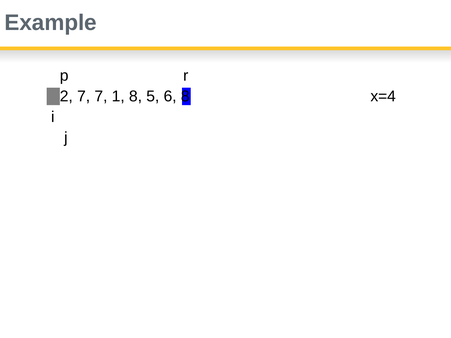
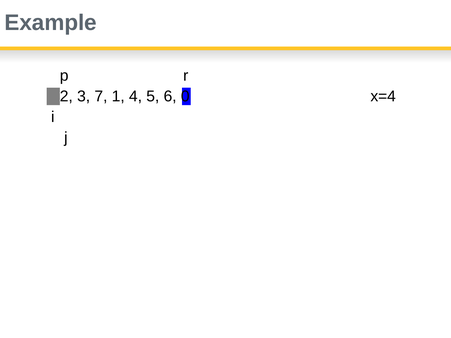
2 7: 7 -> 3
1 8: 8 -> 4
6 8: 8 -> 0
